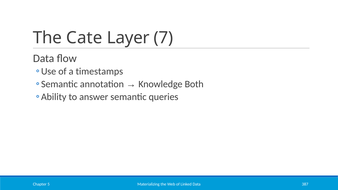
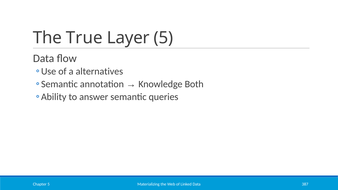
Cate: Cate -> True
Layer 7: 7 -> 5
timestamps: timestamps -> alternatives
